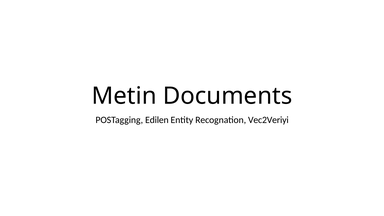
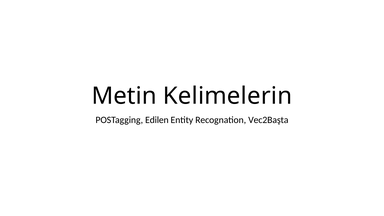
Documents: Documents -> Kelimelerin
Vec2Veriyi: Vec2Veriyi -> Vec2Başta
